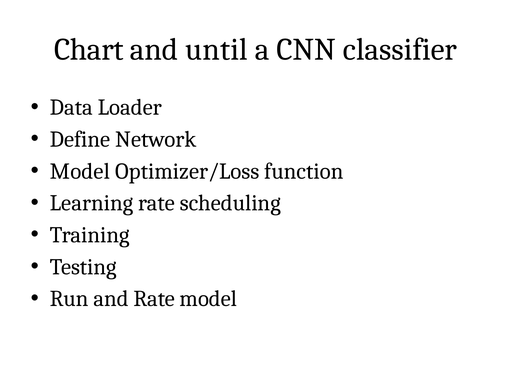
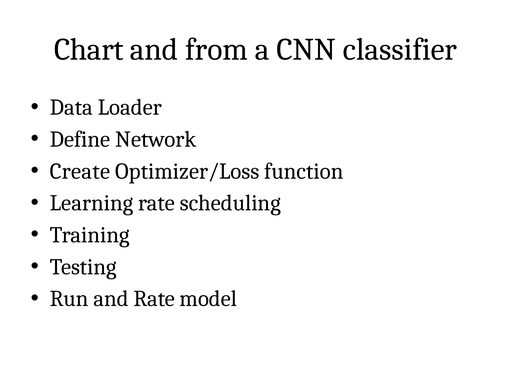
until: until -> from
Model at (80, 171): Model -> Create
